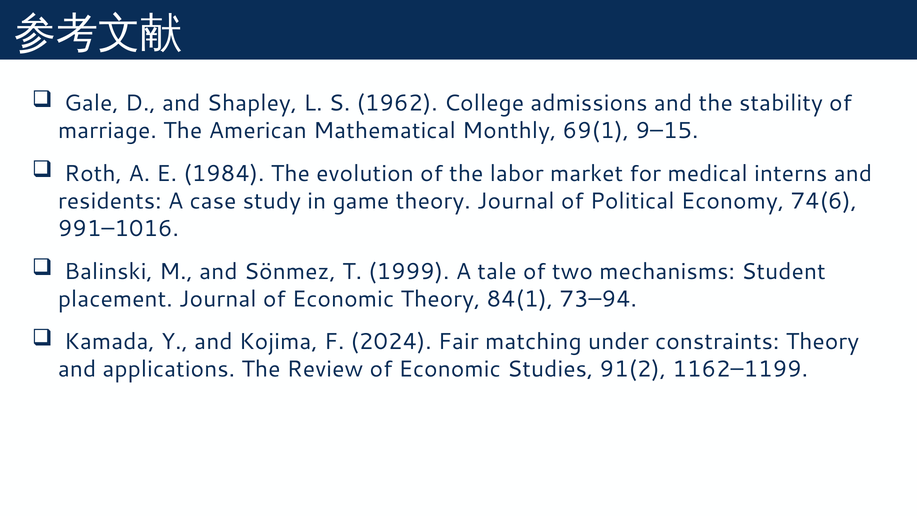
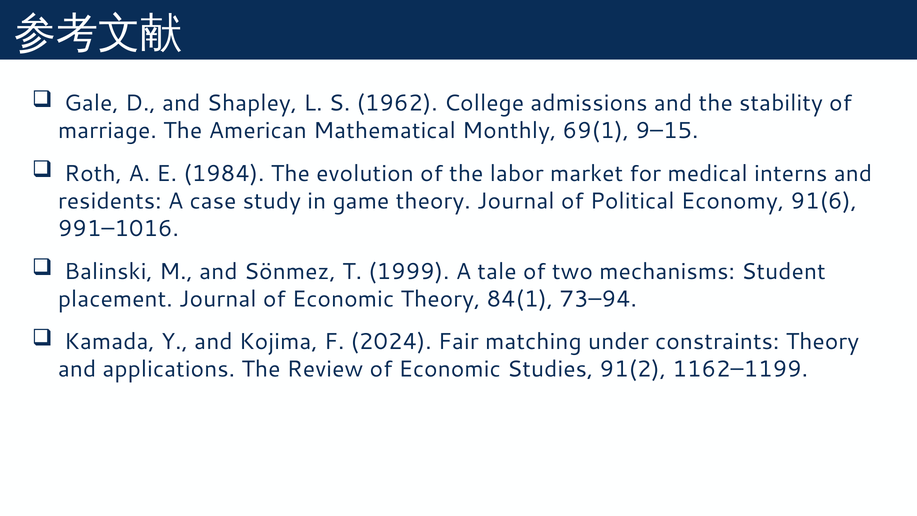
74(6: 74(6 -> 91(6
